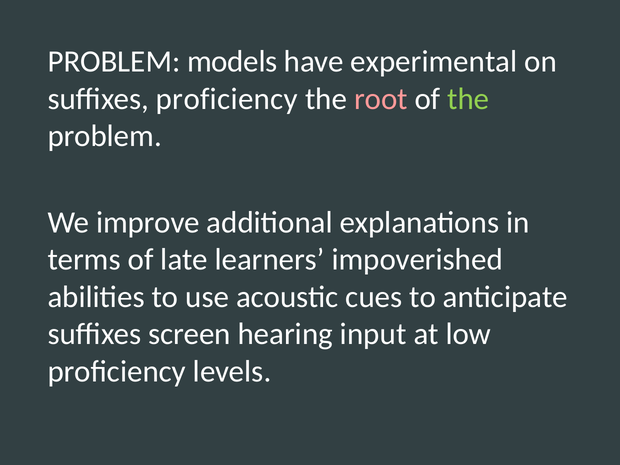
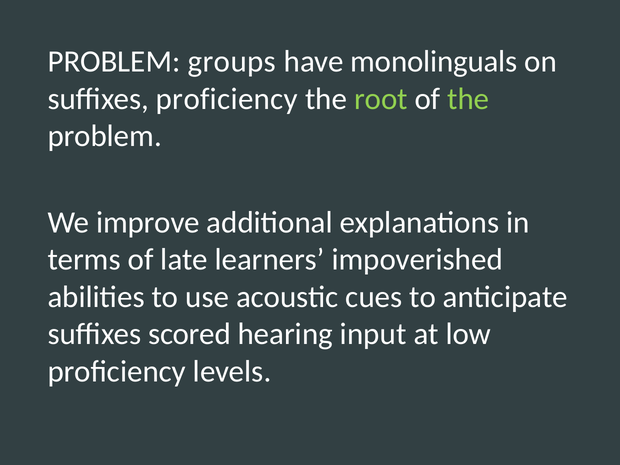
models: models -> groups
experimental: experimental -> monolinguals
root colour: pink -> light green
screen: screen -> scored
